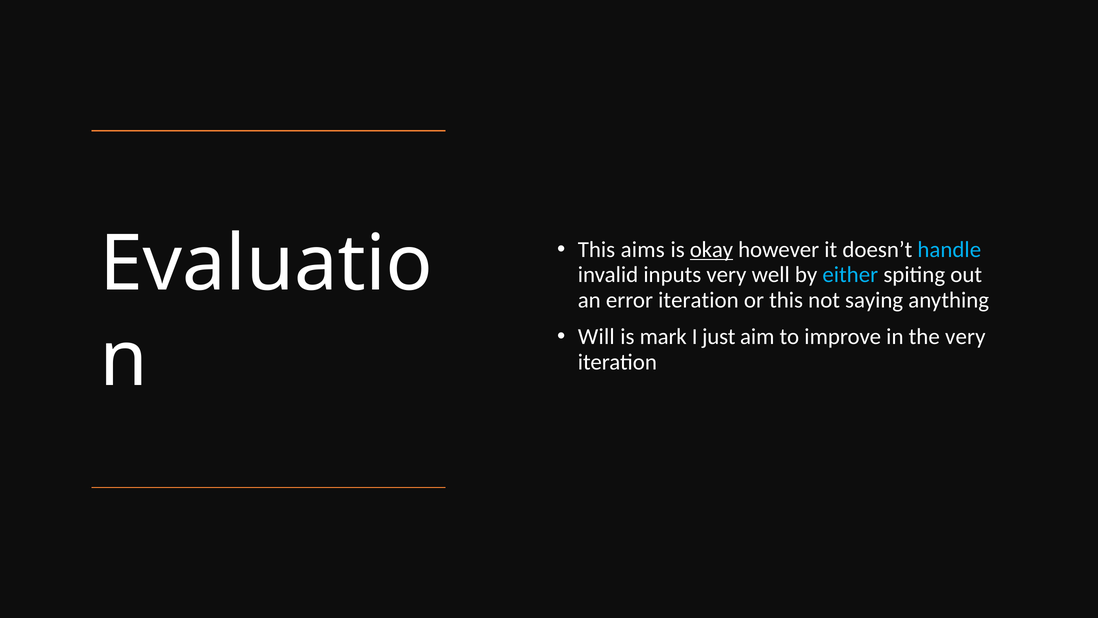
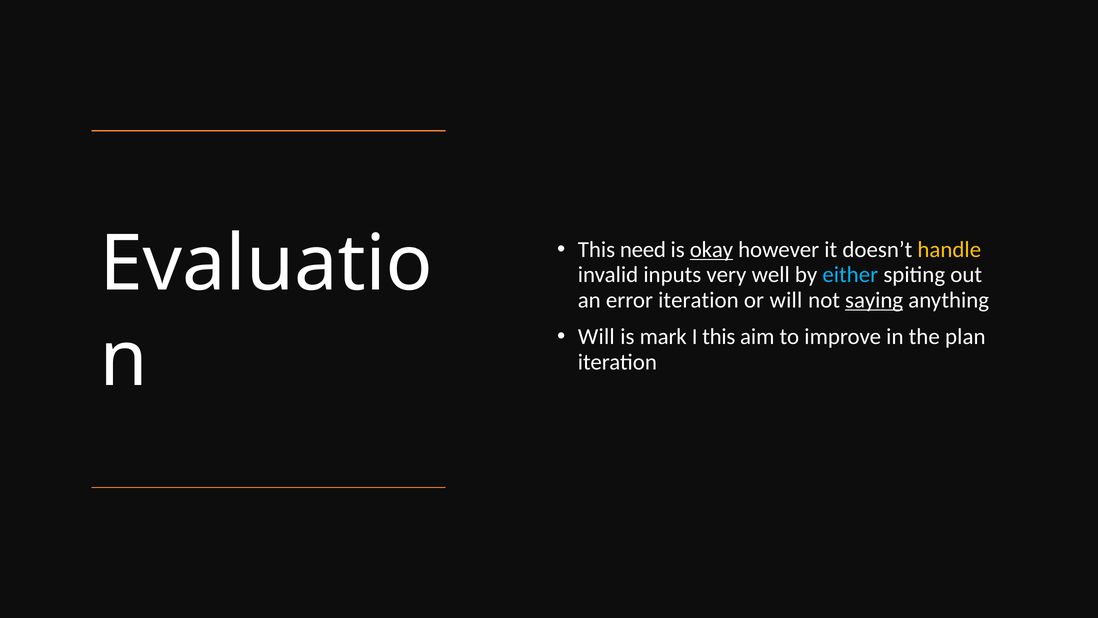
aims: aims -> need
handle colour: light blue -> yellow
or this: this -> will
saying underline: none -> present
I just: just -> this
the very: very -> plan
